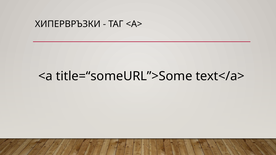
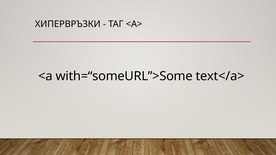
title=“someURL”>Some: title=“someURL”>Some -> with=“someURL”>Some
